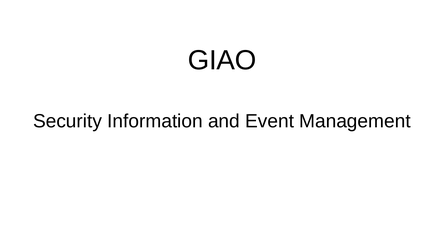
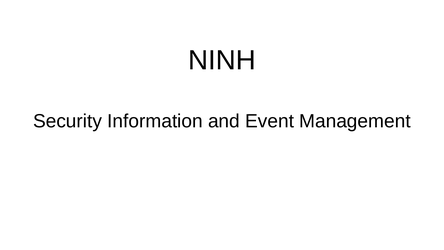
GIAO: GIAO -> NINH
